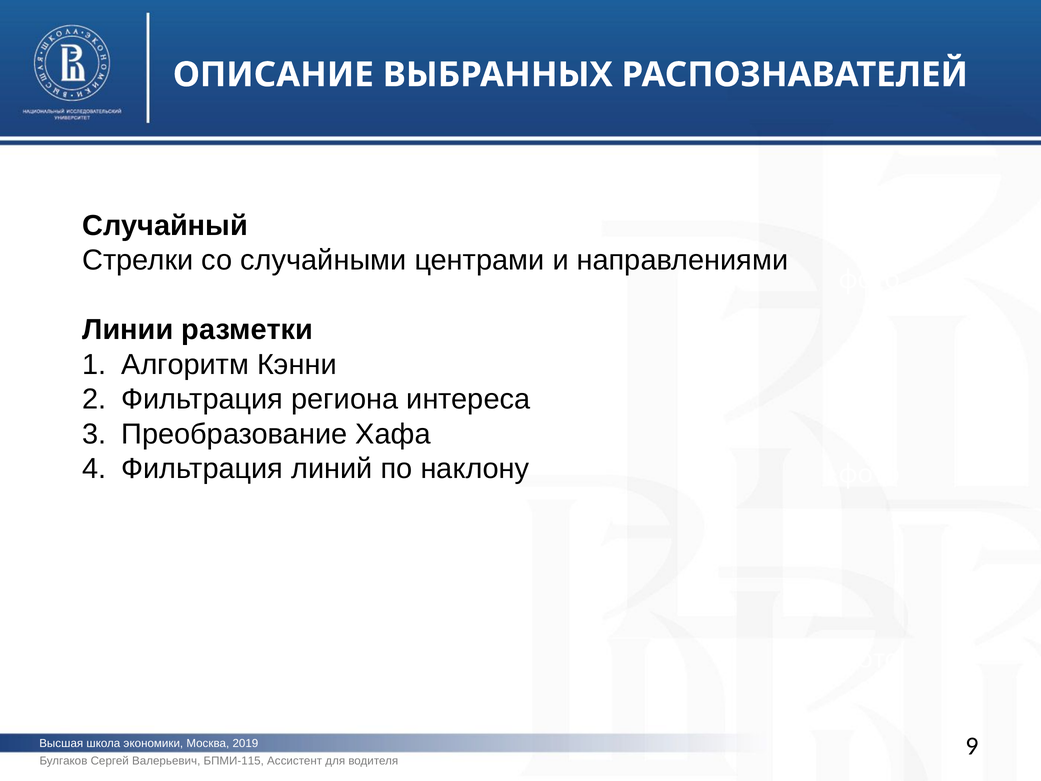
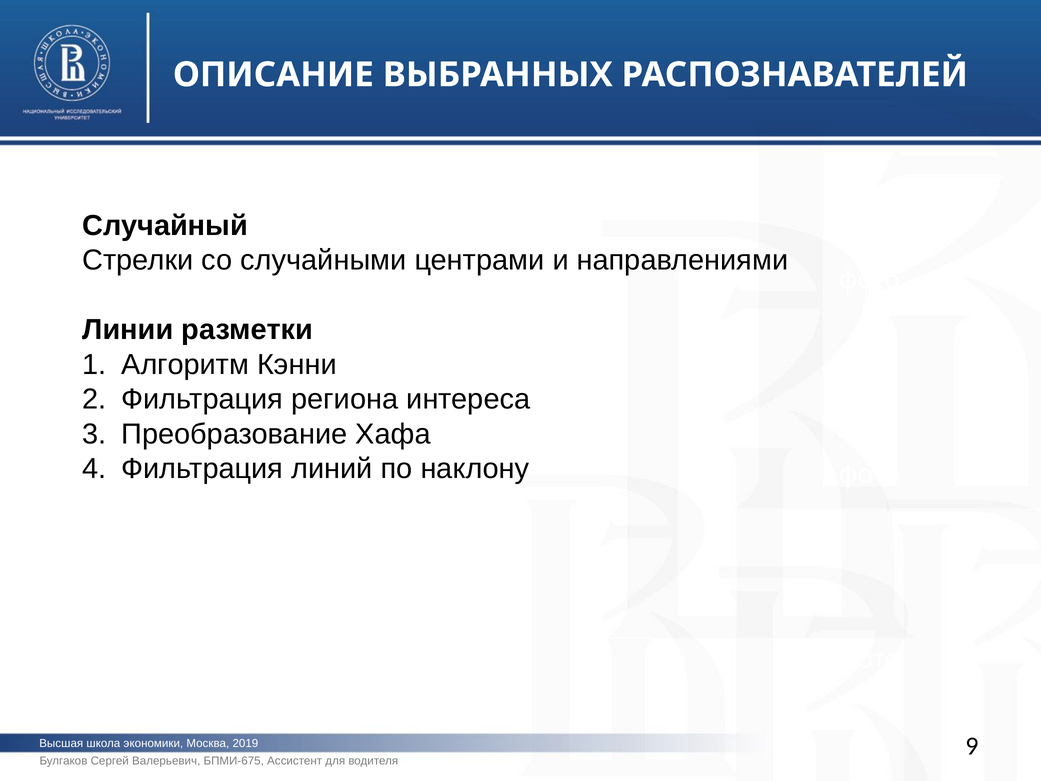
БПМИ-115: БПМИ-115 -> БПМИ-675
